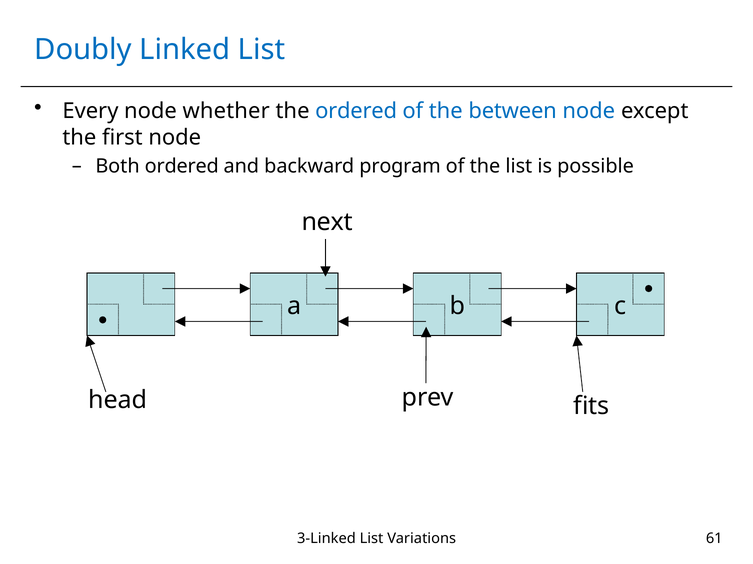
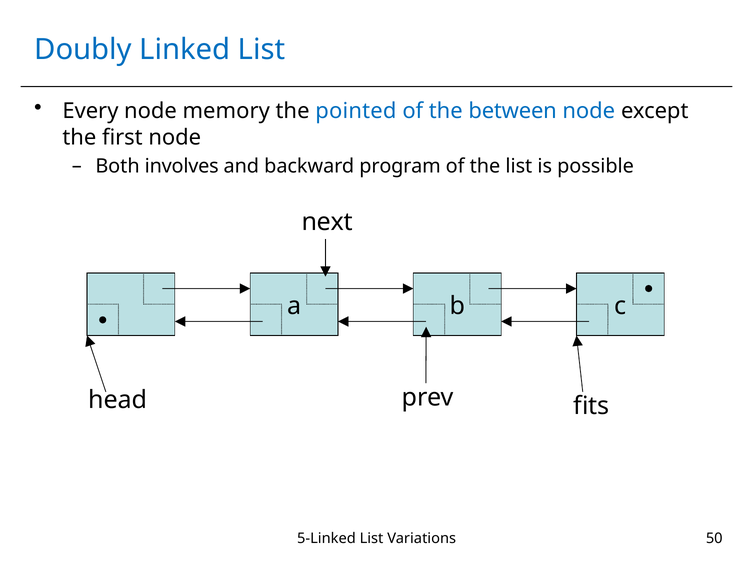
whether: whether -> memory
the ordered: ordered -> pointed
Both ordered: ordered -> involves
3-Linked: 3-Linked -> 5-Linked
61: 61 -> 50
